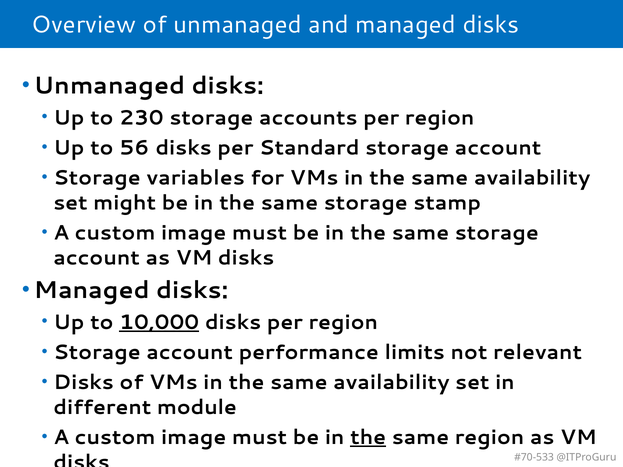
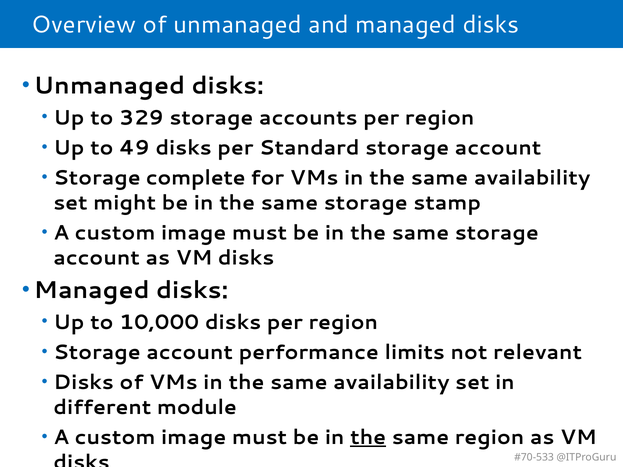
230: 230 -> 329
56: 56 -> 49
variables: variables -> complete
10,000 underline: present -> none
